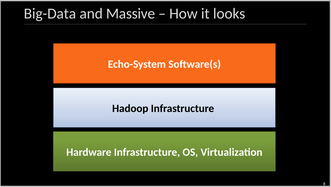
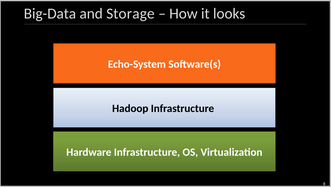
Massive: Massive -> Storage
